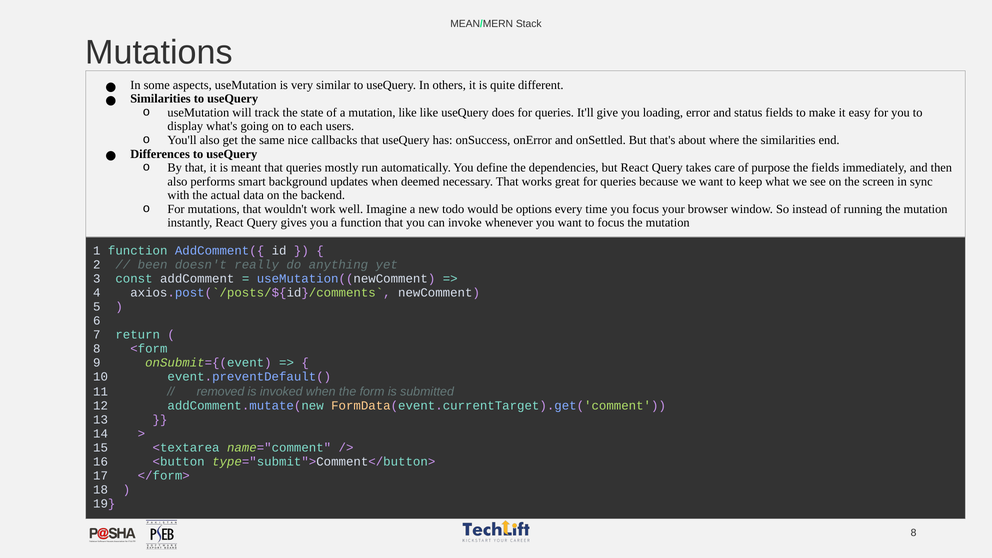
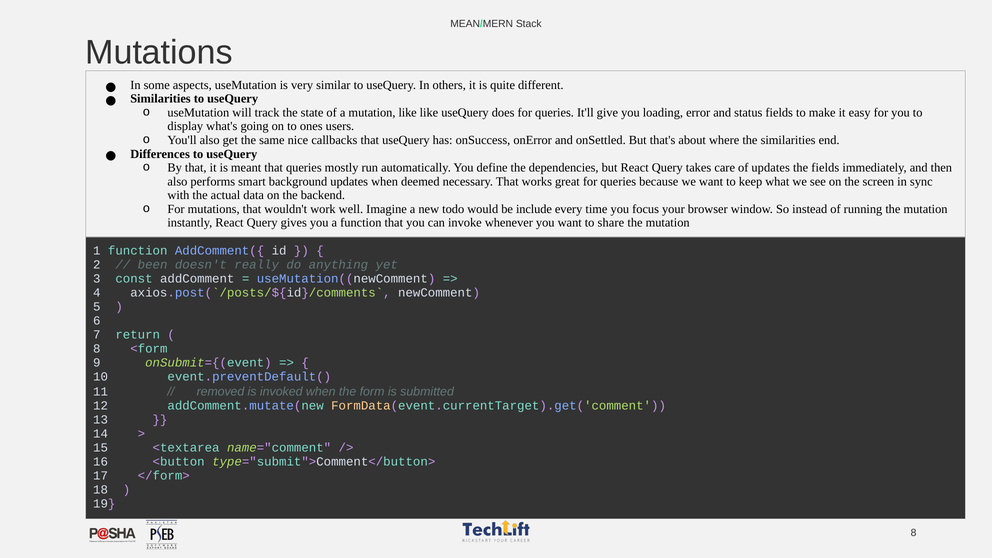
each: each -> ones
of purpose: purpose -> updates
options: options -> include
to focus: focus -> share
